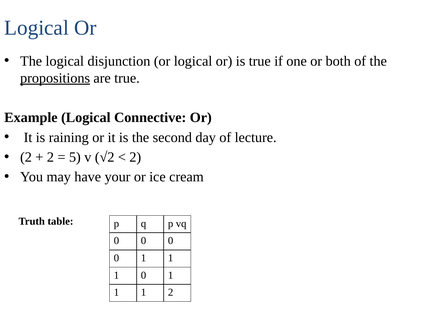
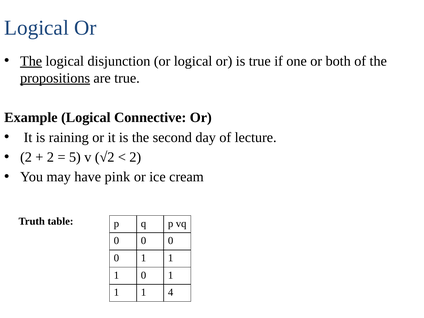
The at (31, 61) underline: none -> present
your: your -> pink
1 2: 2 -> 4
